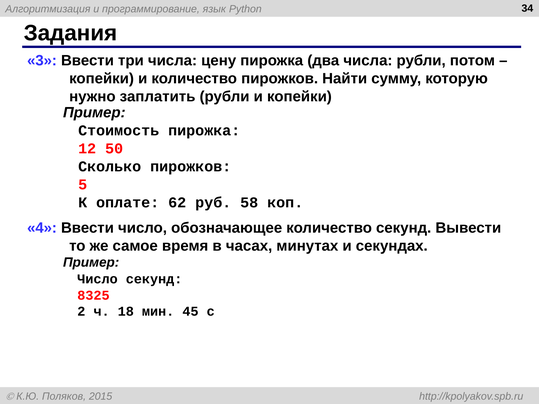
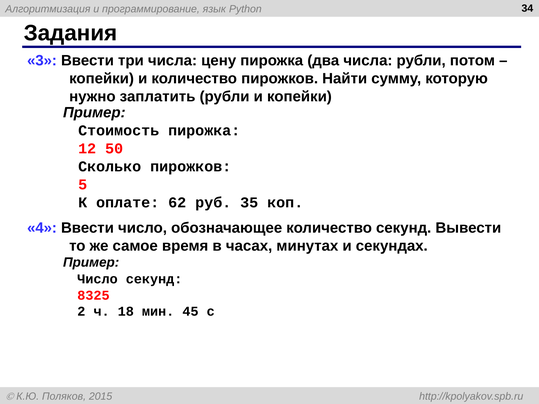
58: 58 -> 35
